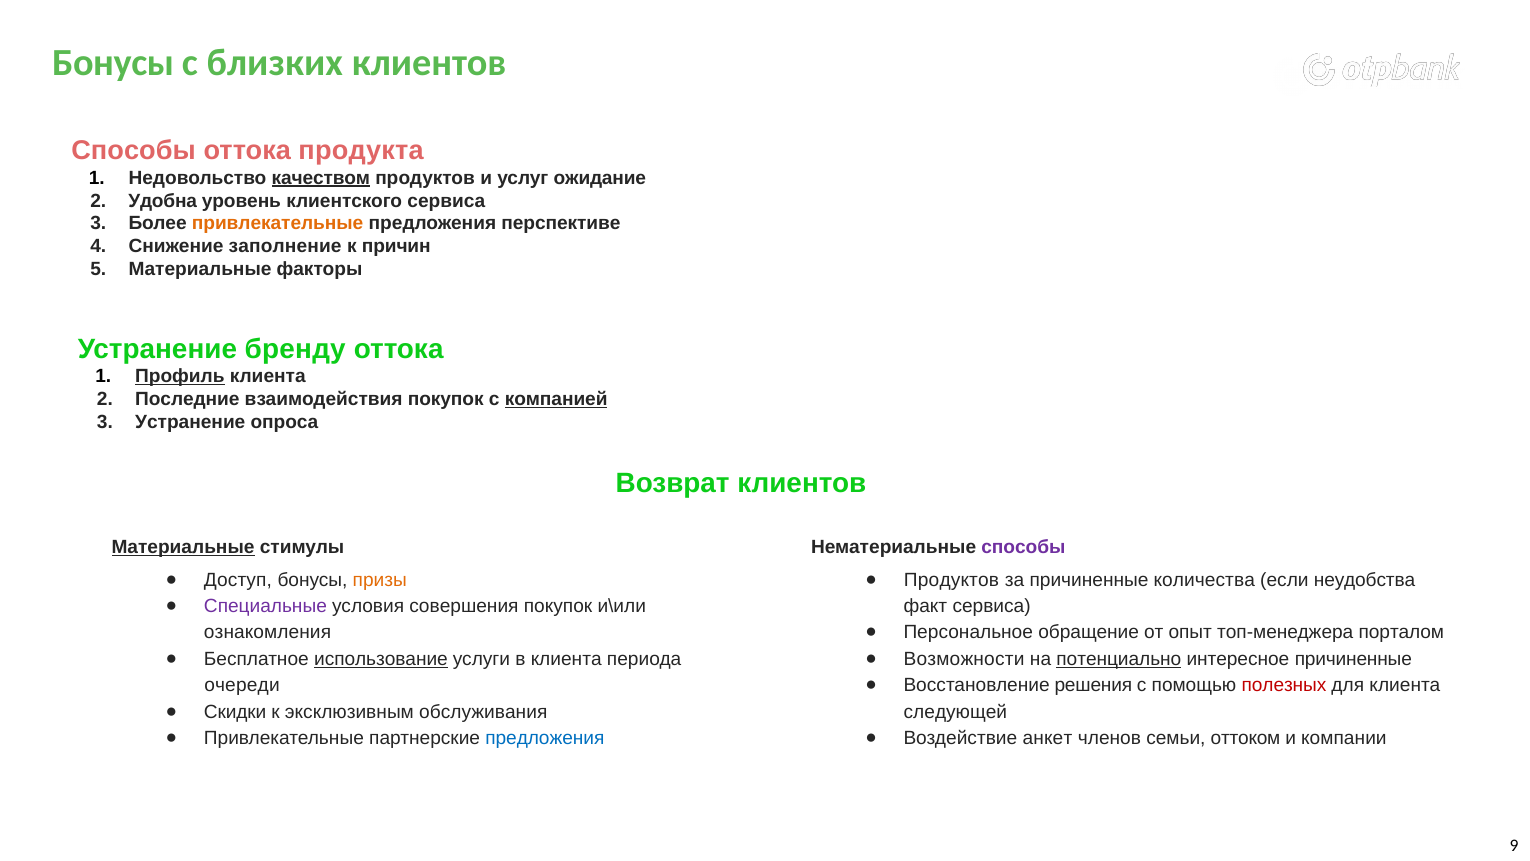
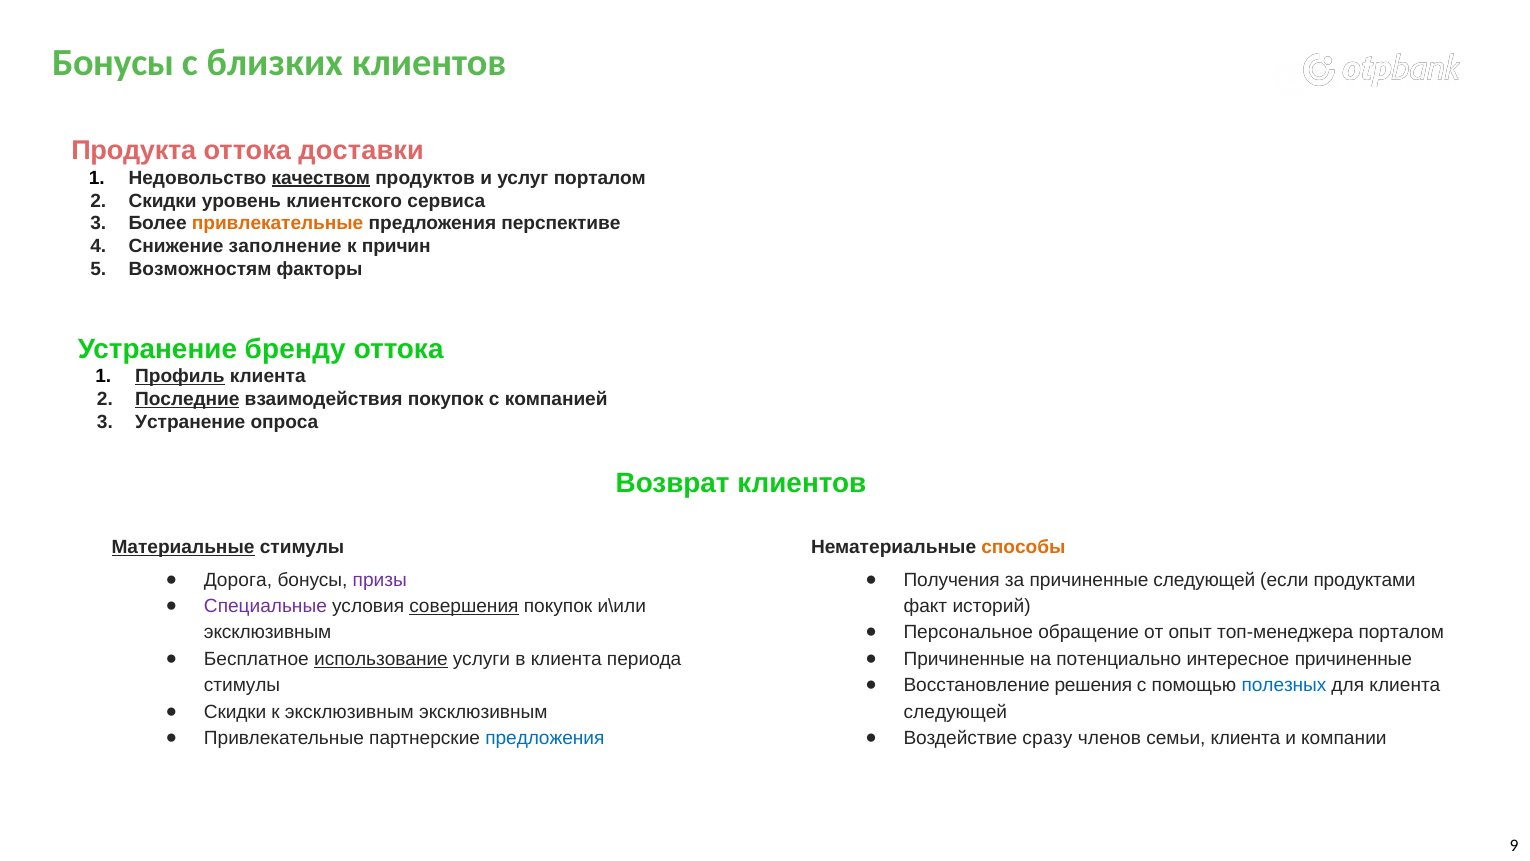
Способы at (134, 151): Способы -> Продукта
продукта: продукта -> доставки
услуг ожидание: ожидание -> порталом
Удобна at (163, 201): Удобна -> Скидки
Материальные at (200, 270): Материальные -> Возможностям
Последние underline: none -> present
компанией underline: present -> none
способы at (1023, 547) colour: purple -> orange
Доступ: Доступ -> Дорога
призы colour: orange -> purple
Продуктов at (952, 580): Продуктов -> Получения
причиненные количества: количества -> следующей
неудобства: неудобства -> продуктами
совершения underline: none -> present
факт сервиса: сервиса -> историй
ознакомления at (268, 633): ознакомления -> эксклюзивным
Возможности at (964, 659): Возможности -> Причиненные
потенциально underline: present -> none
полезных colour: red -> blue
очереди at (242, 685): очереди -> стимулы
эксклюзивным обслуживания: обслуживания -> эксклюзивным
анкет: анкет -> сразу
семьи оттоком: оттоком -> клиента
